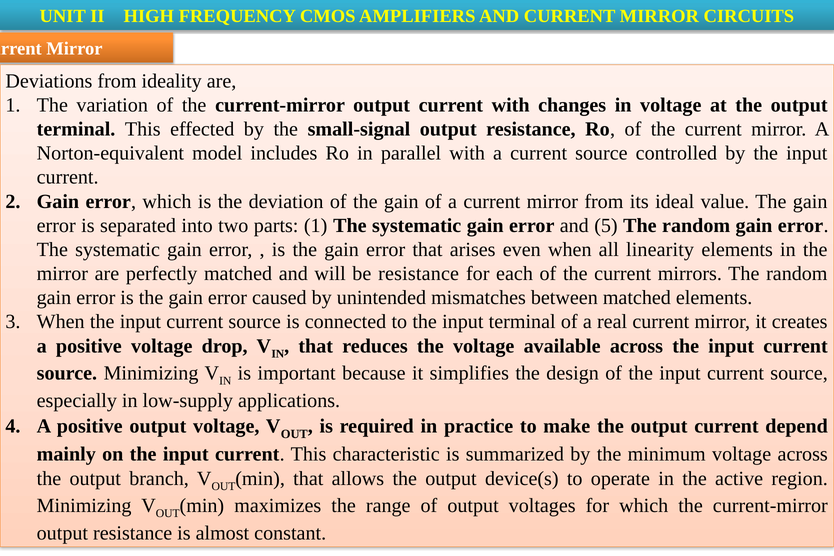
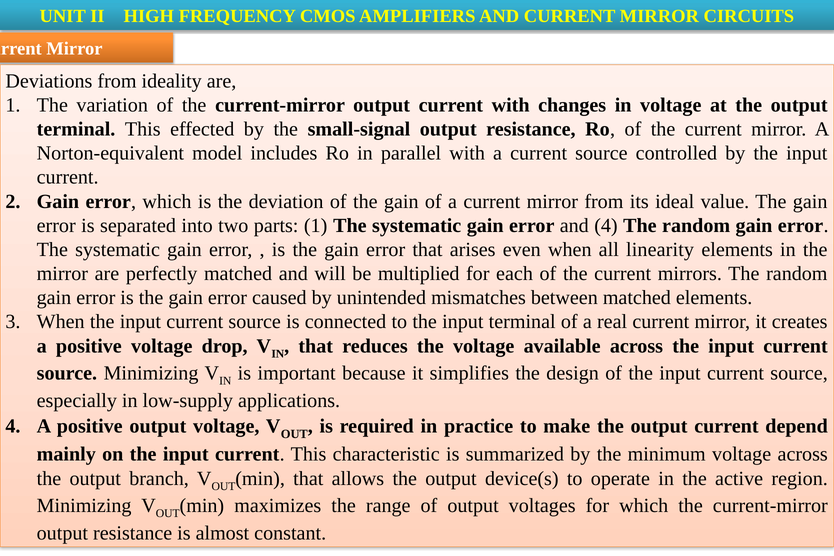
and 5: 5 -> 4
be resistance: resistance -> multiplied
